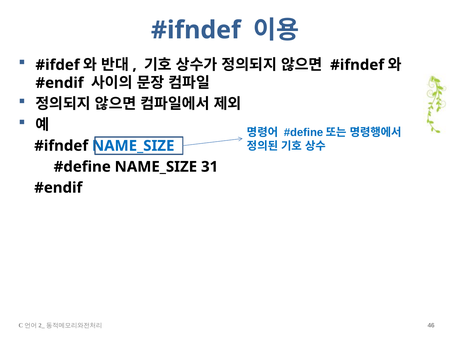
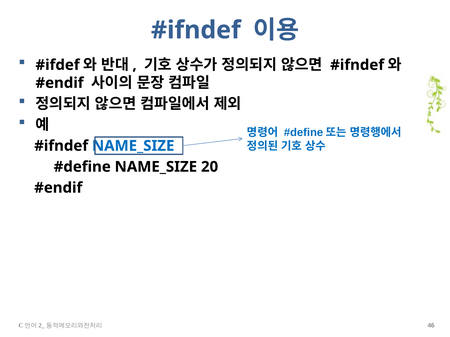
31: 31 -> 20
